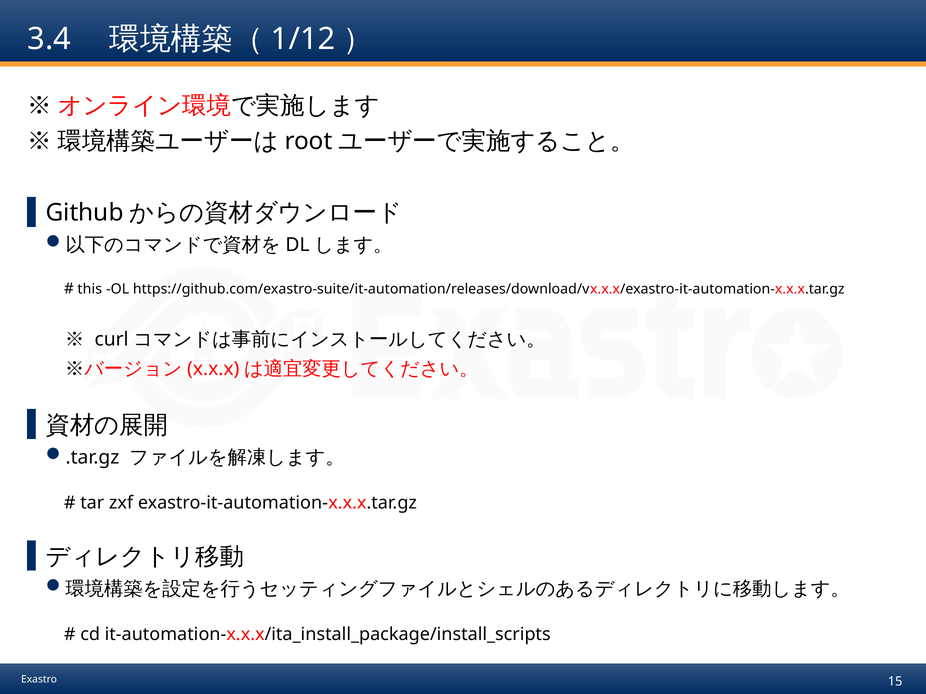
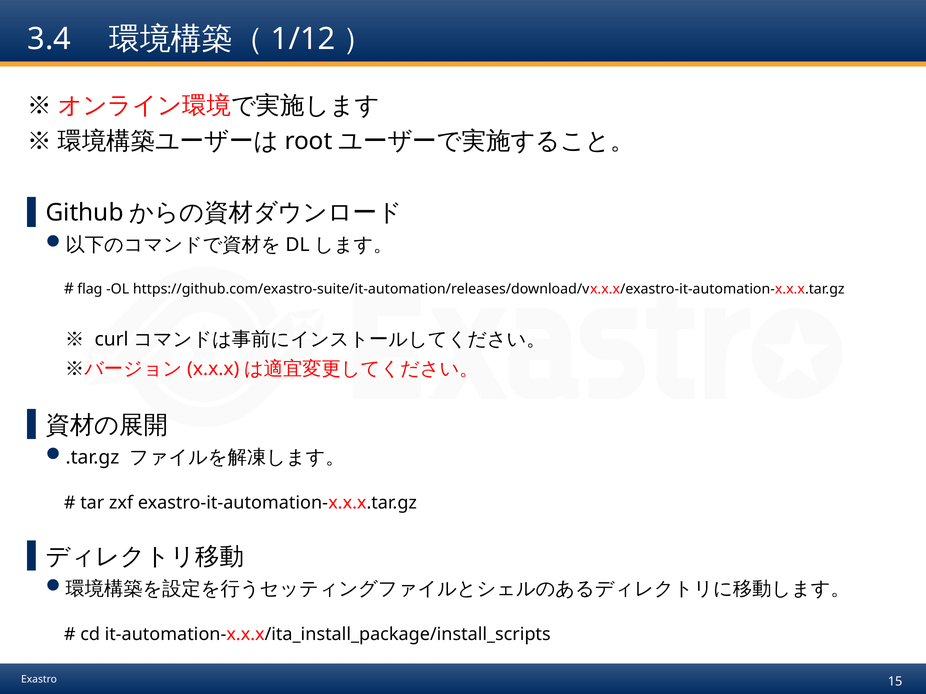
this: this -> flag
